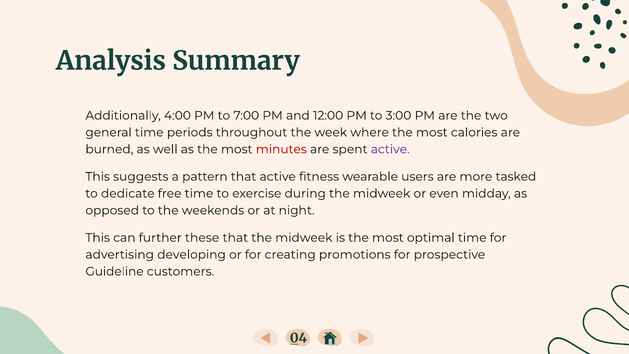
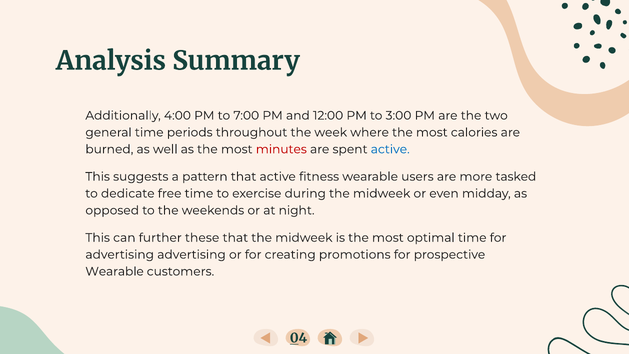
active at (390, 149) colour: purple -> blue
advertising developing: developing -> advertising
Guideline at (115, 271): Guideline -> Wearable
